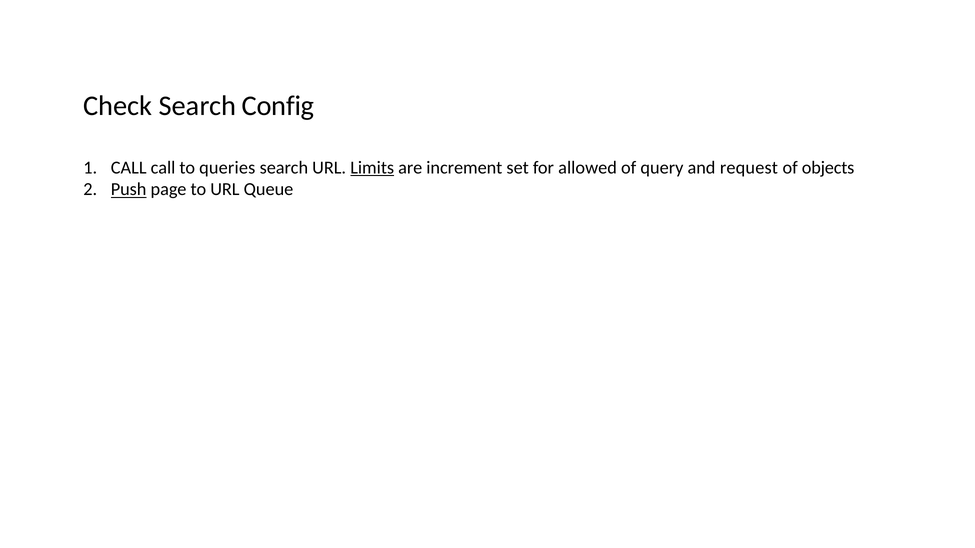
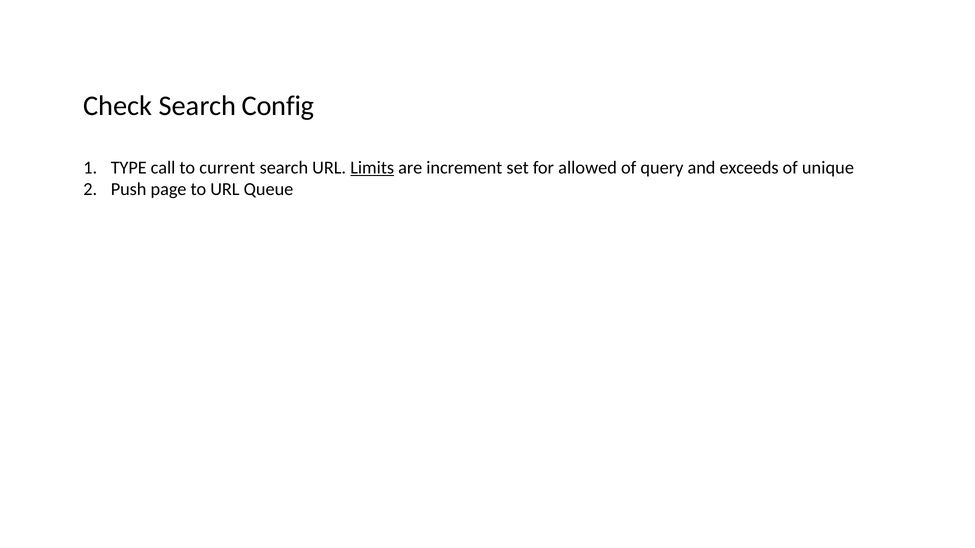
CALL at (129, 168): CALL -> TYPE
queries: queries -> current
request: request -> exceeds
objects: objects -> unique
Push underline: present -> none
